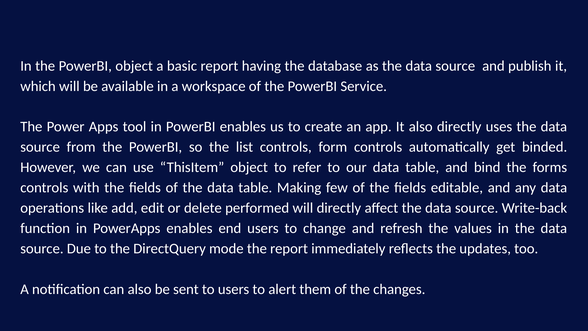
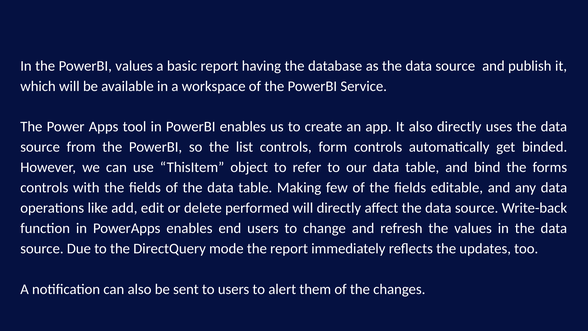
PowerBI object: object -> values
